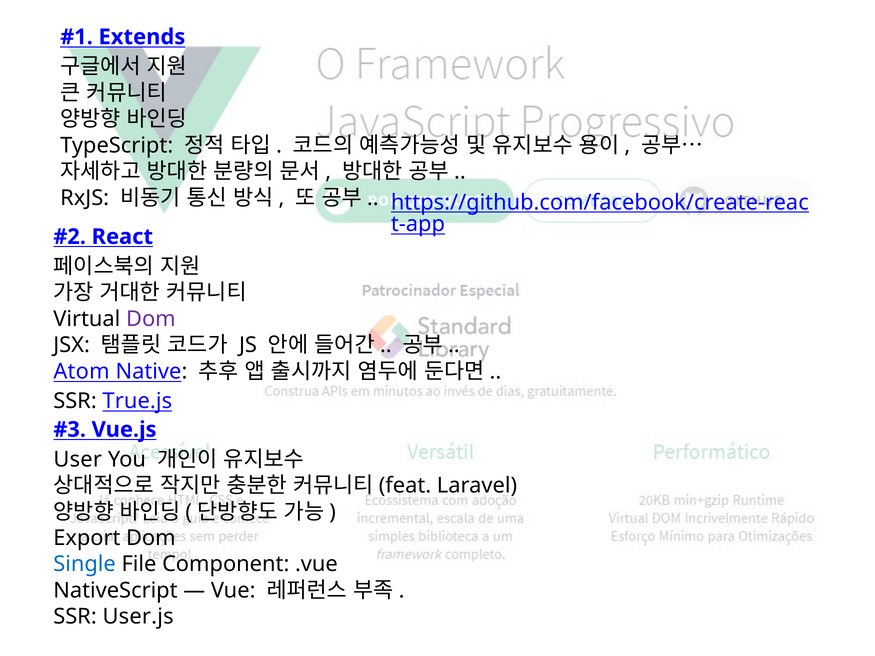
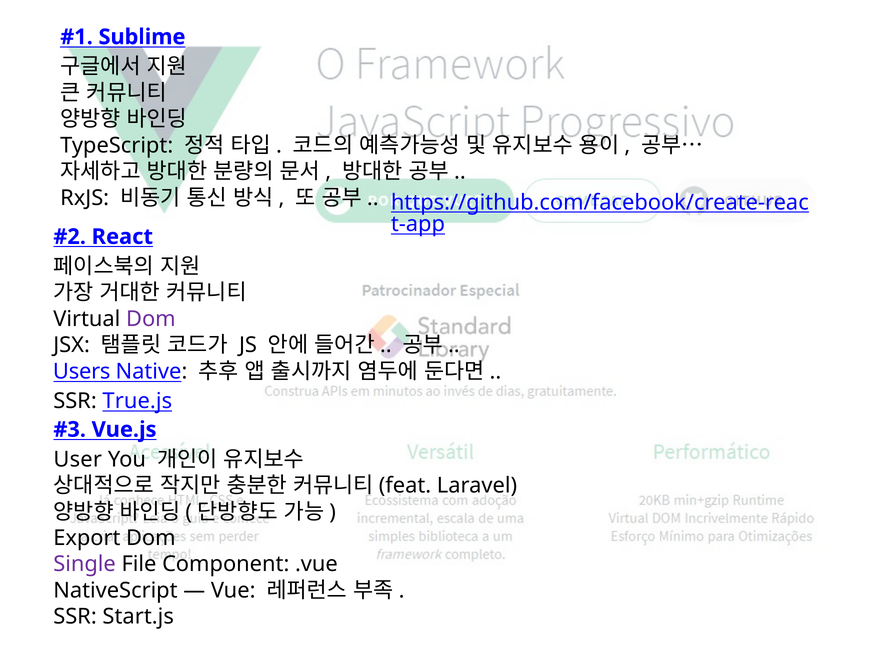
Extends: Extends -> Sublime
Atom: Atom -> Users
Single colour: blue -> purple
User.js: User.js -> Start.js
